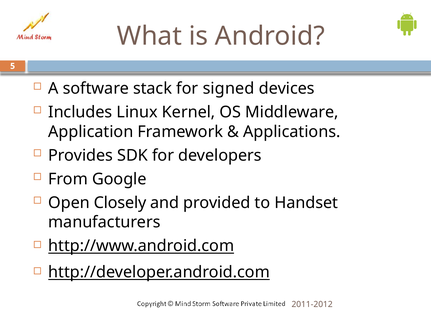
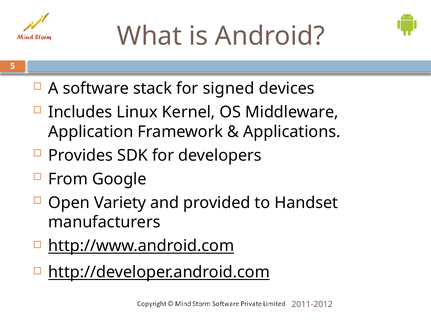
Closely: Closely -> Variety
